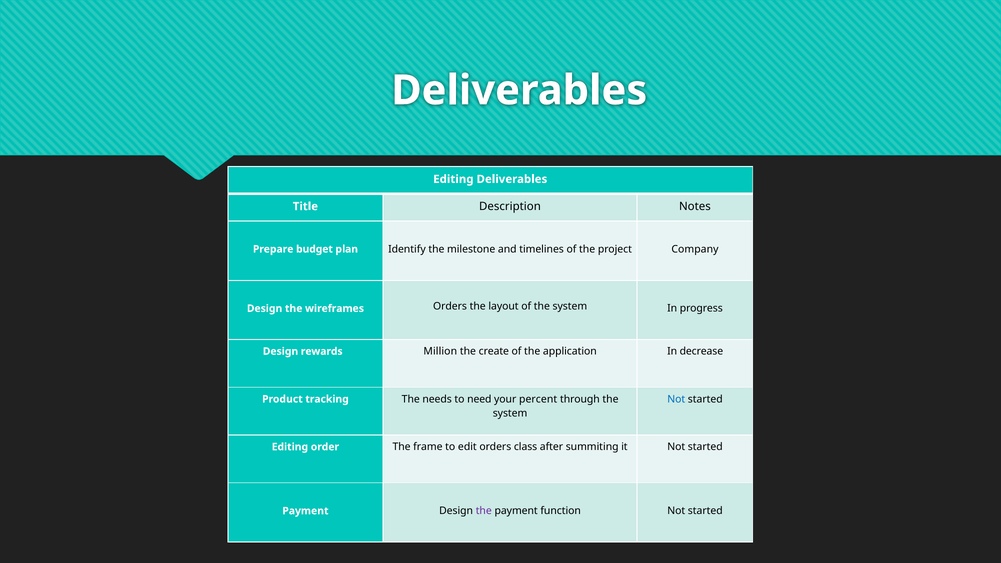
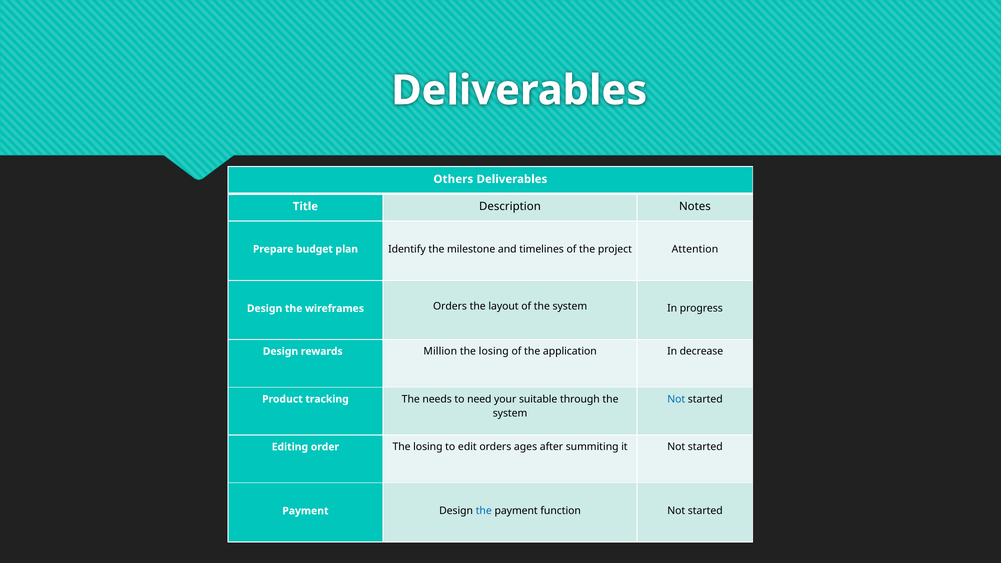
Editing at (453, 179): Editing -> Others
Company: Company -> Attention
create at (494, 351): create -> losing
percent: percent -> suitable
order The frame: frame -> losing
class: class -> ages
the at (484, 511) colour: purple -> blue
